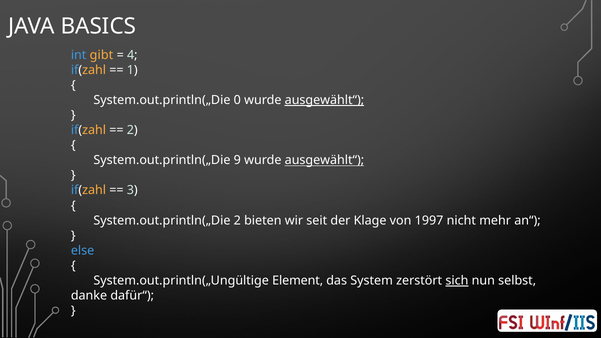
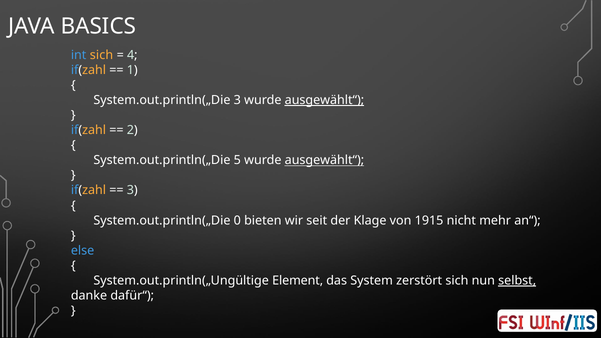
int gibt: gibt -> sich
System.out.println(„Die 0: 0 -> 3
9: 9 -> 5
System.out.println(„Die 2: 2 -> 0
1997: 1997 -> 1915
sich at (457, 281) underline: present -> none
selbst underline: none -> present
